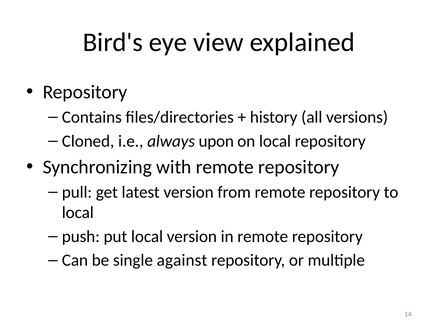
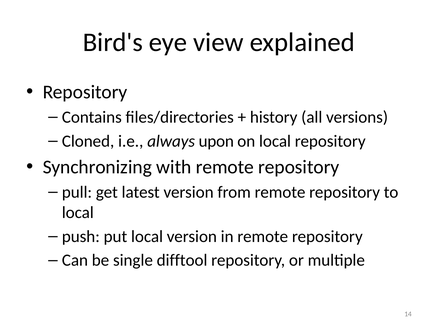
against: against -> difftool
